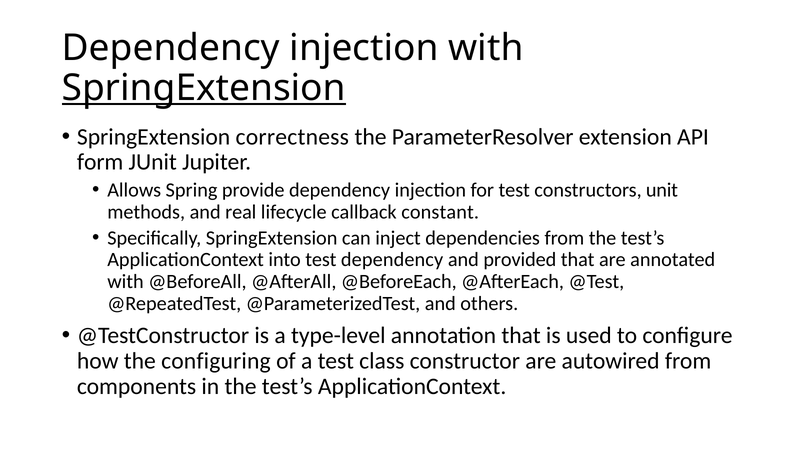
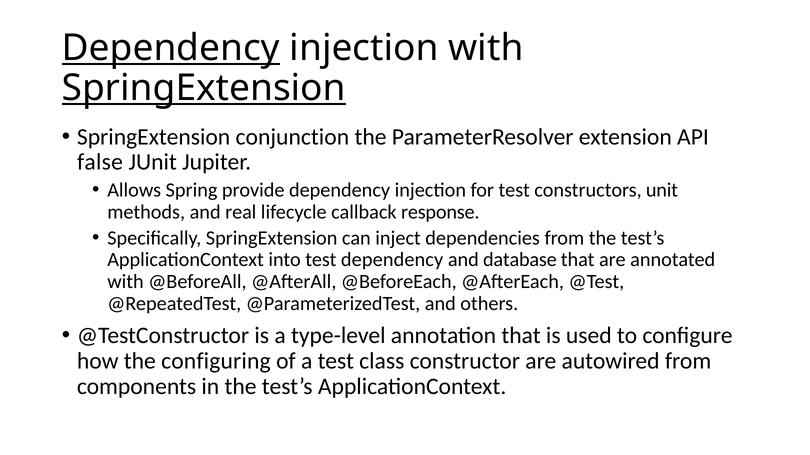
Dependency at (171, 48) underline: none -> present
correctness: correctness -> conjunction
form: form -> false
constant: constant -> response
provided: provided -> database
